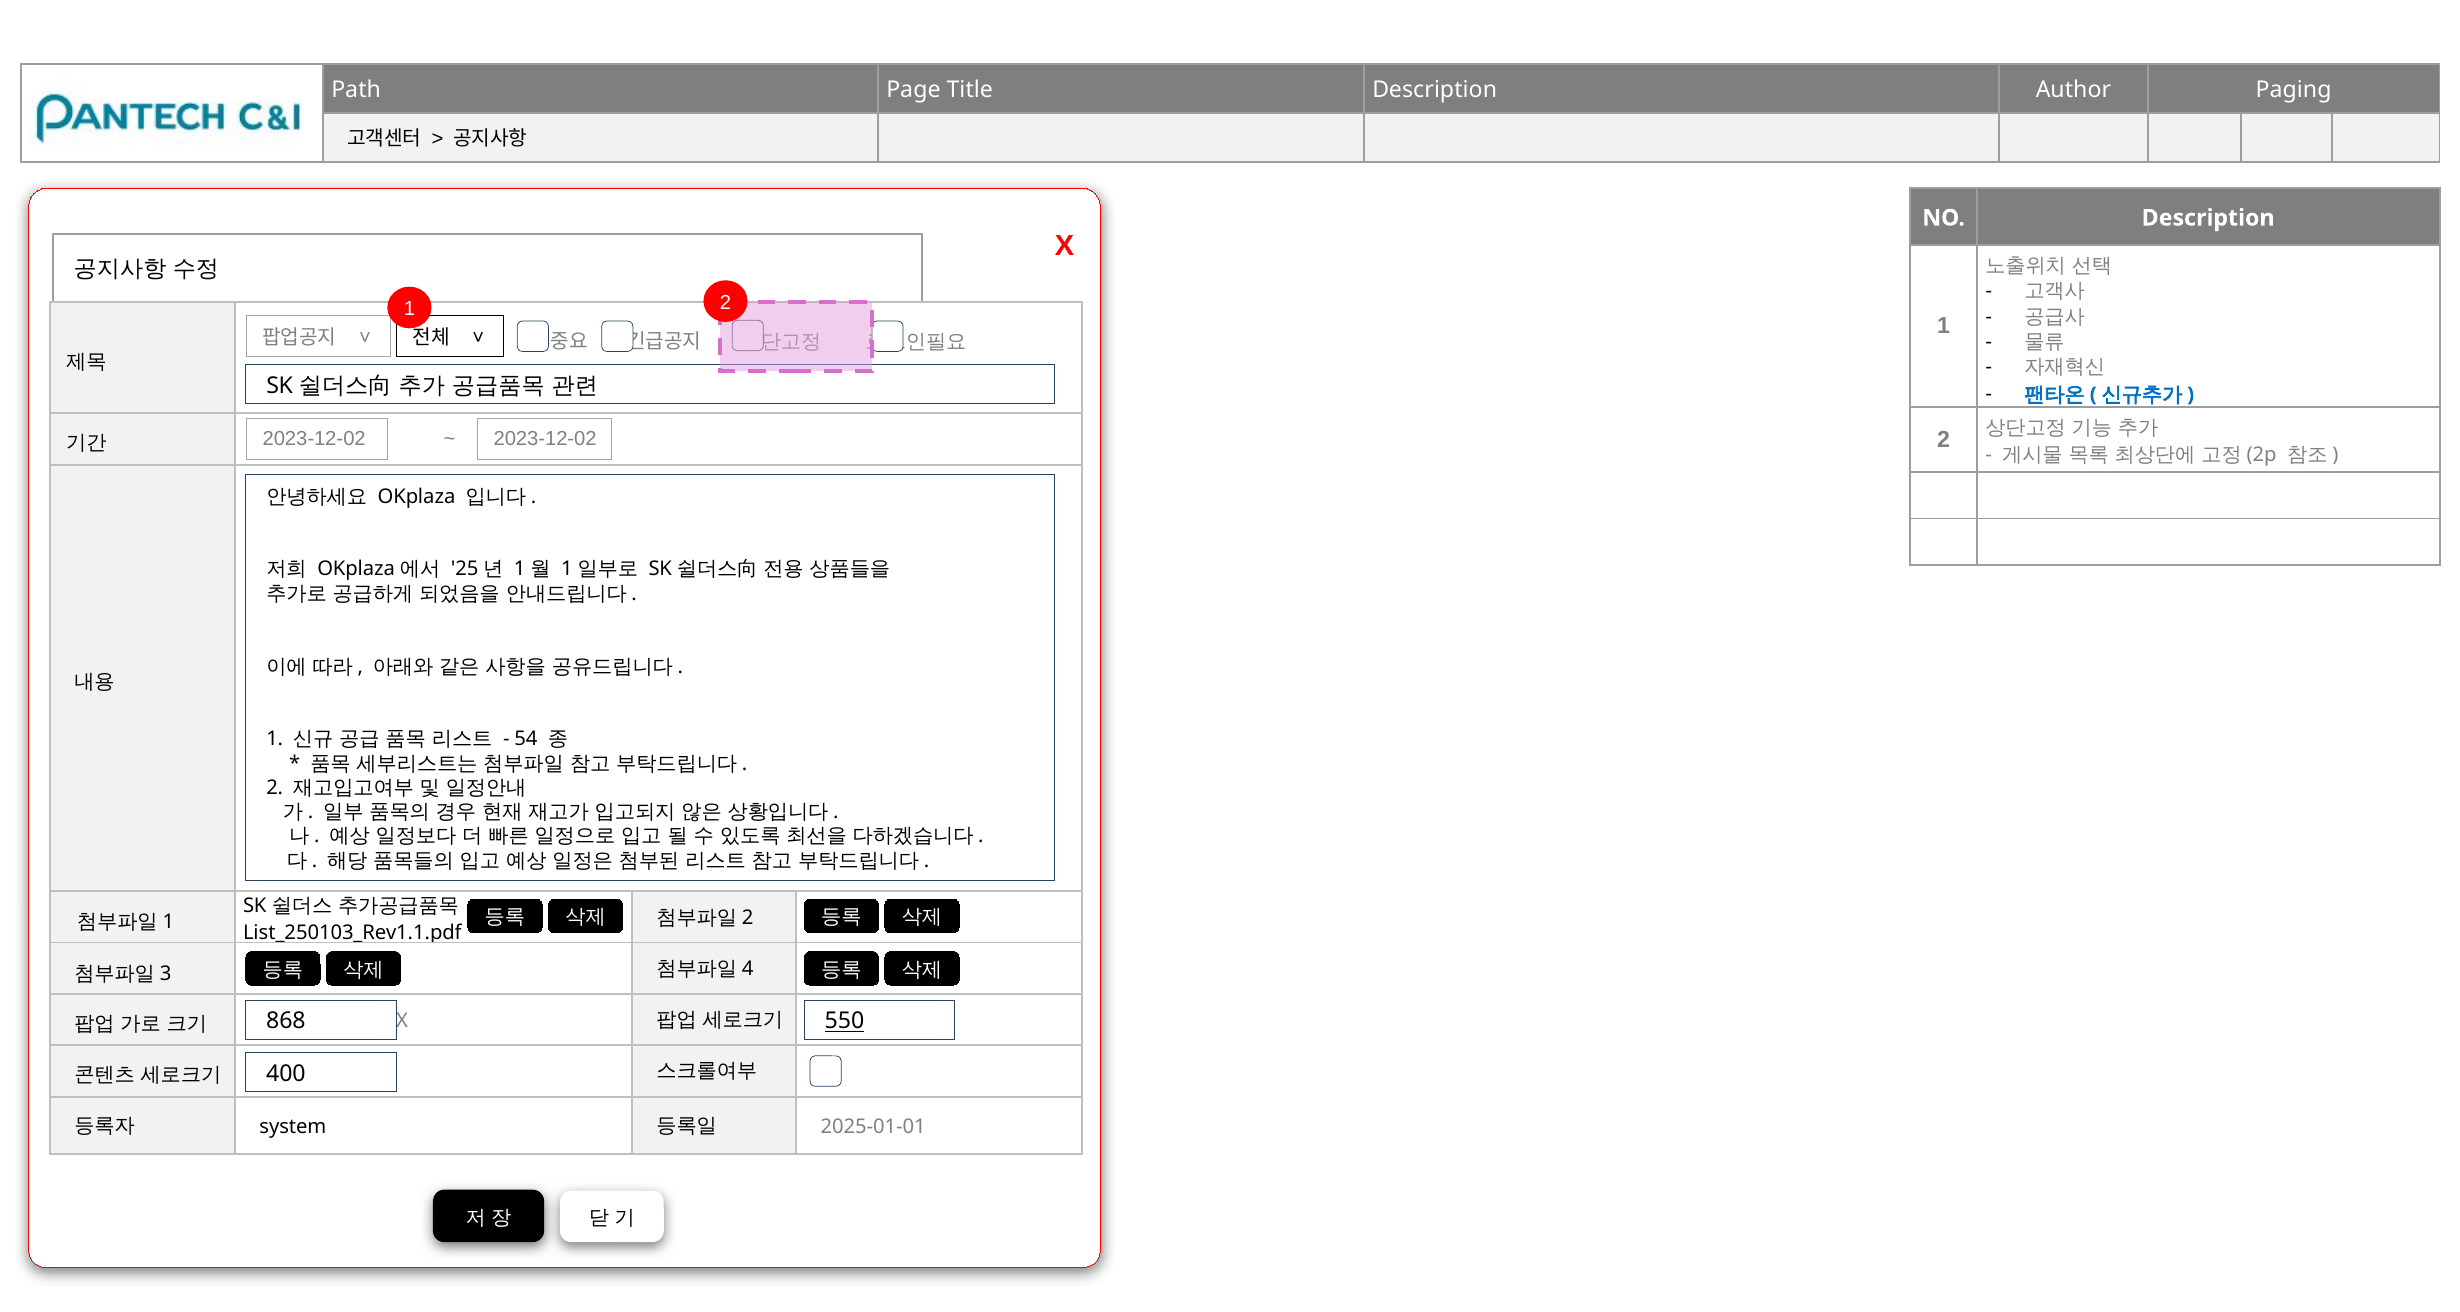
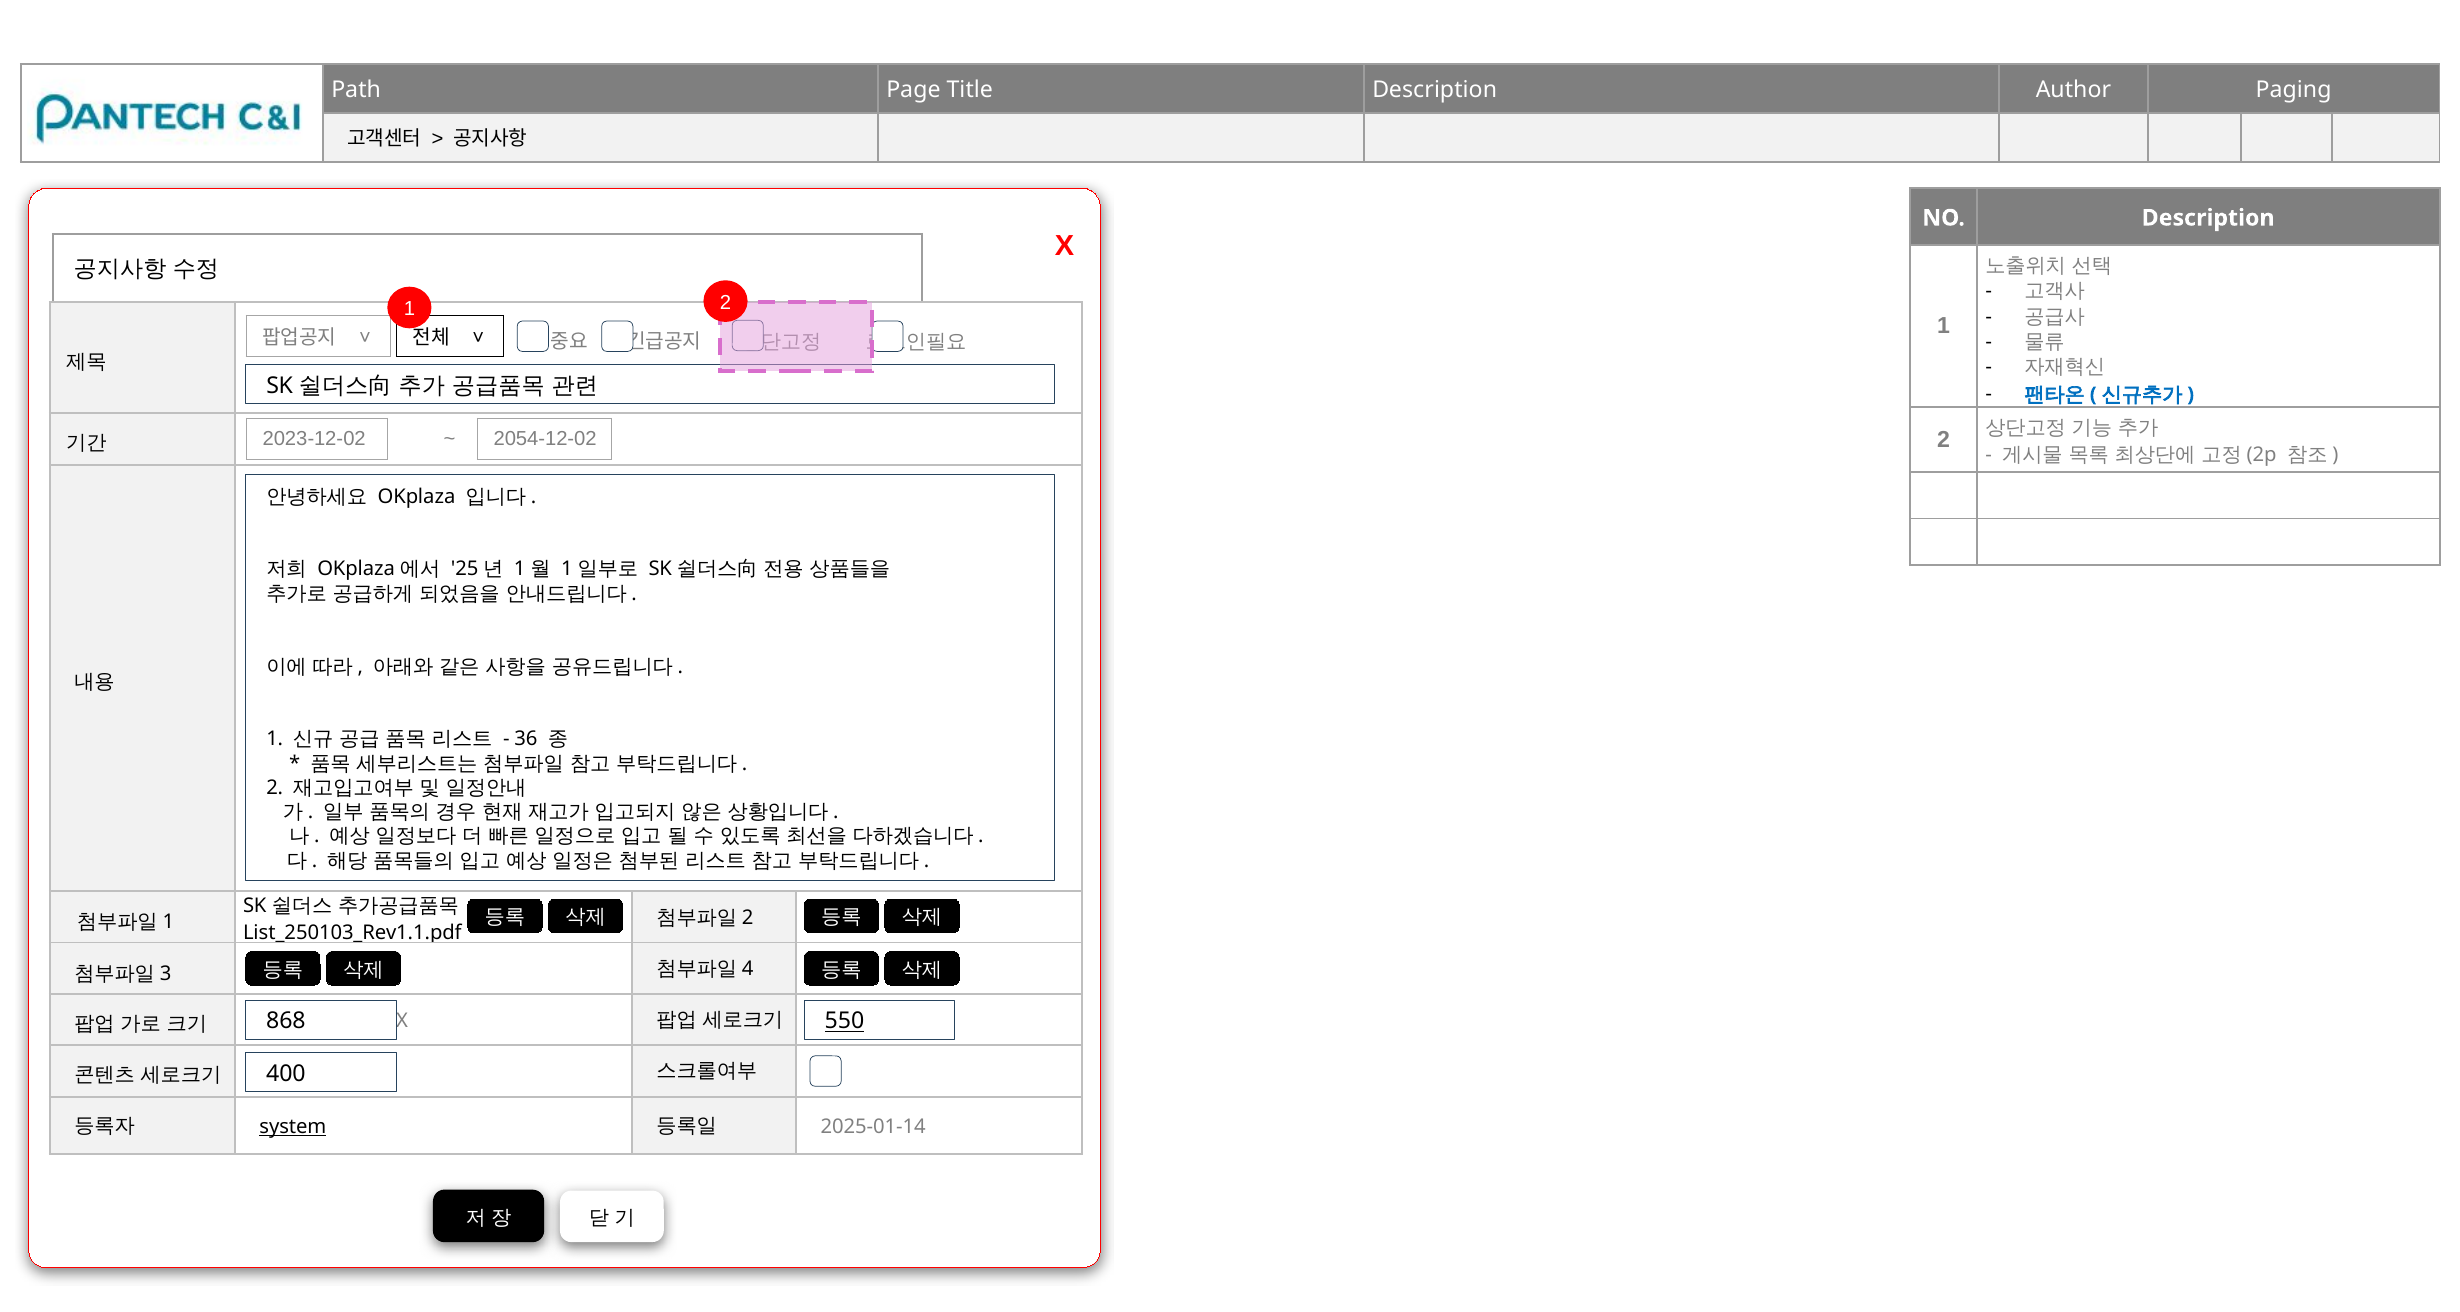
2023-12-02 at (545, 439): 2023-12-02 -> 2054-12-02
54: 54 -> 36
system underline: none -> present
2025-01-01: 2025-01-01 -> 2025-01-14
